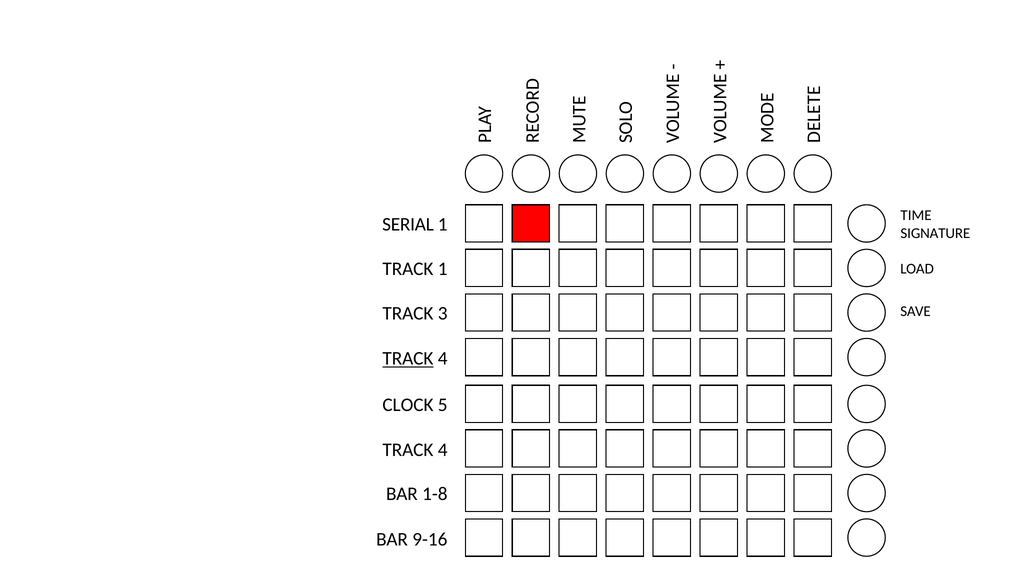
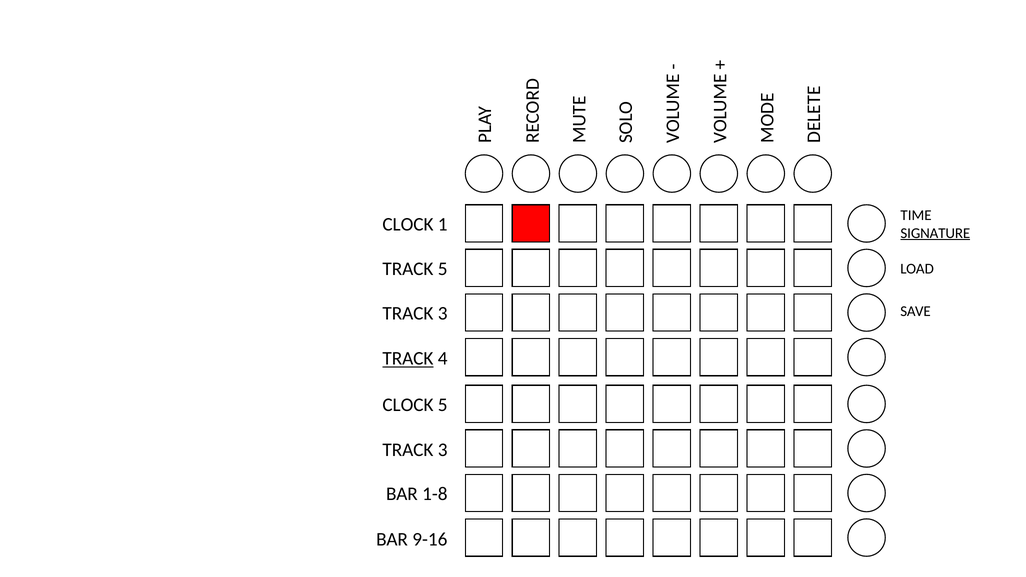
SERIAL at (408, 225): SERIAL -> CLOCK
SIGNATURE underline: none -> present
TRACK 1: 1 -> 5
4 at (443, 450): 4 -> 3
